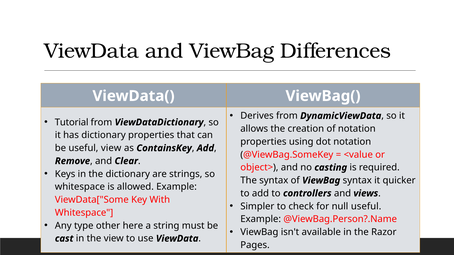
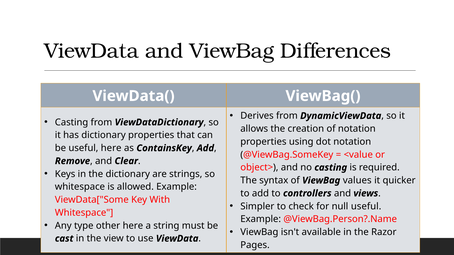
Tutorial at (72, 122): Tutorial -> Casting
useful view: view -> here
ViewBag syntax: syntax -> values
